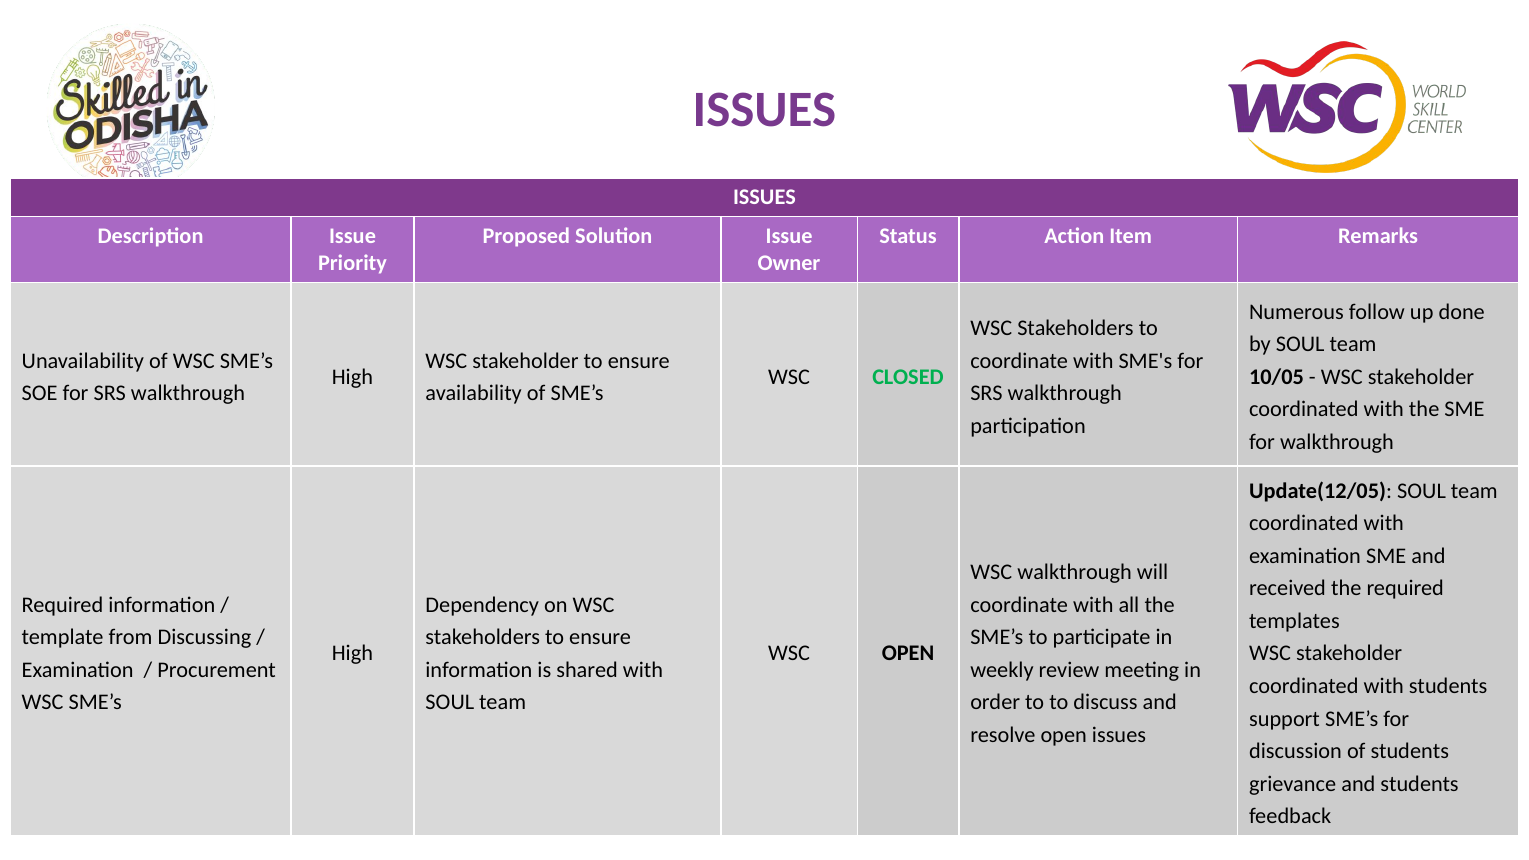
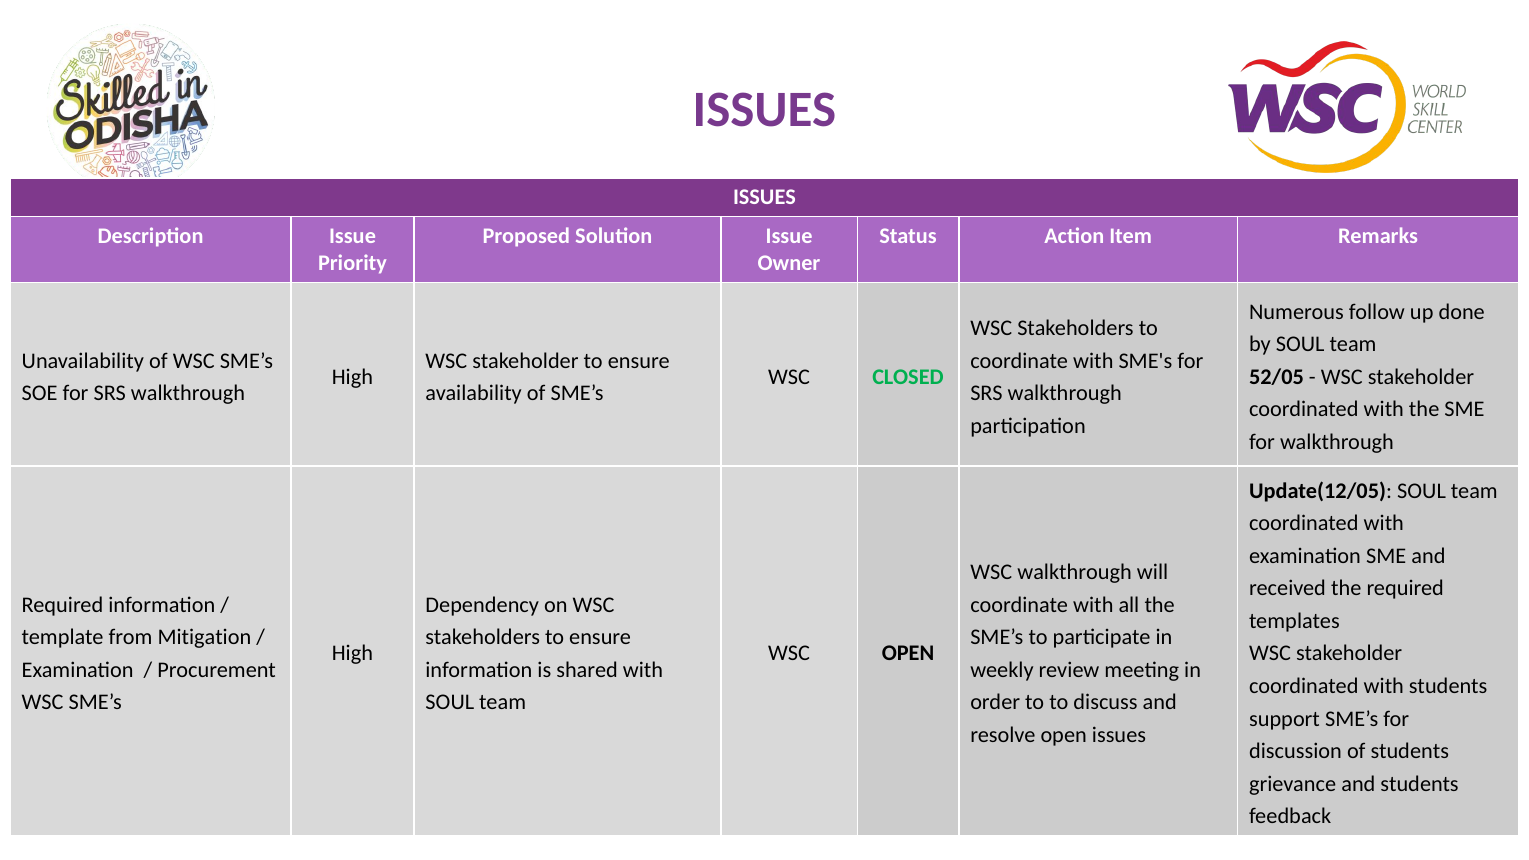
10/05: 10/05 -> 52/05
Discussing: Discussing -> Mitigation
